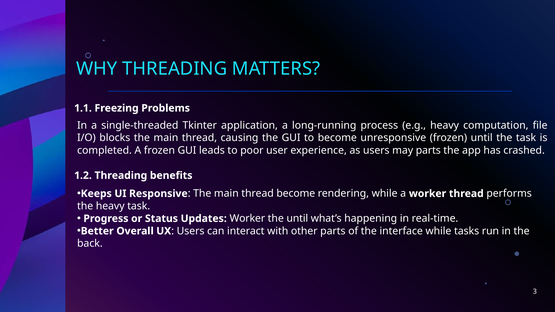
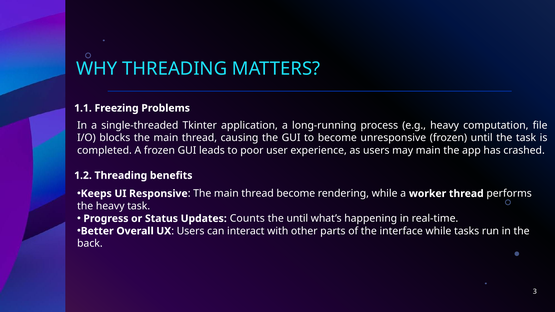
may parts: parts -> main
Updates Worker: Worker -> Counts
